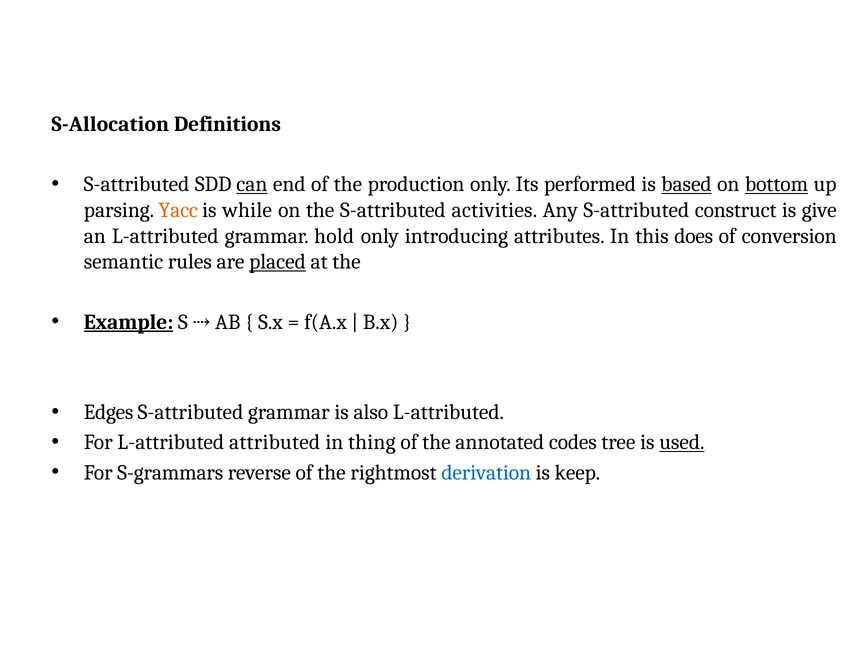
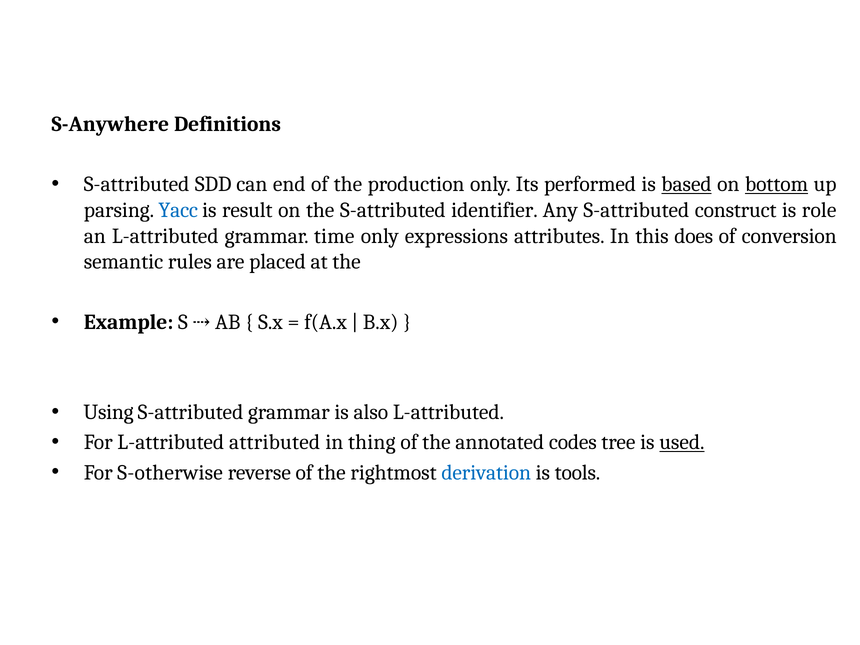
S-Allocation: S-Allocation -> S-Anywhere
can underline: present -> none
Yacc colour: orange -> blue
while: while -> result
activities: activities -> identifier
give: give -> role
hold: hold -> time
introducing: introducing -> expressions
placed underline: present -> none
Example underline: present -> none
Edges: Edges -> Using
S-grammars: S-grammars -> S-otherwise
keep: keep -> tools
